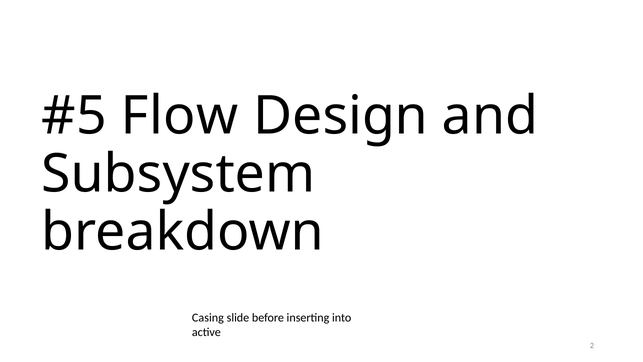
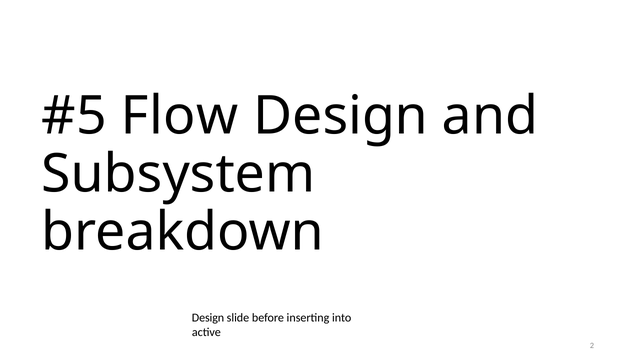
Casing at (208, 318): Casing -> Design
